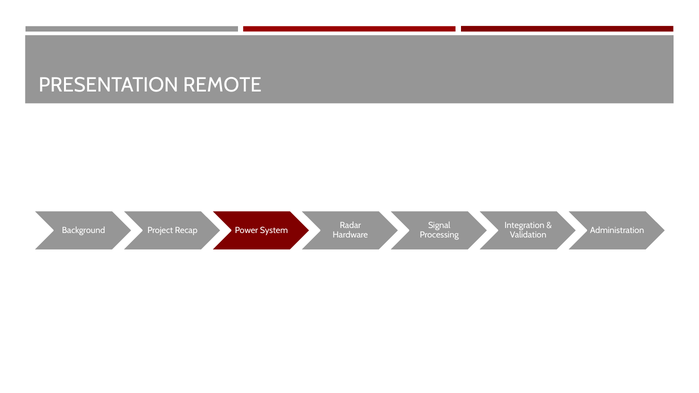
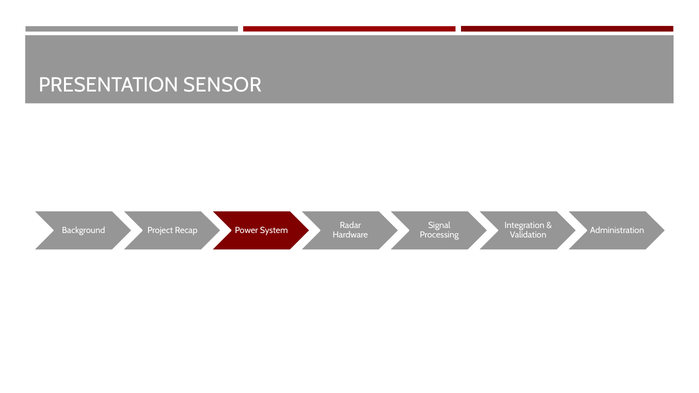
REMOTE: REMOTE -> SENSOR
